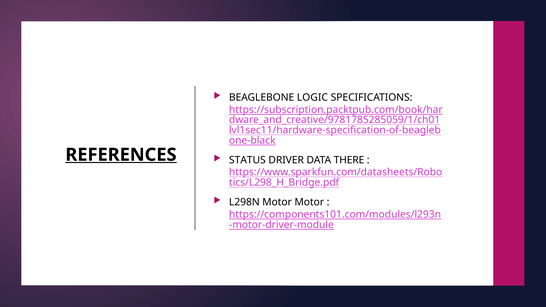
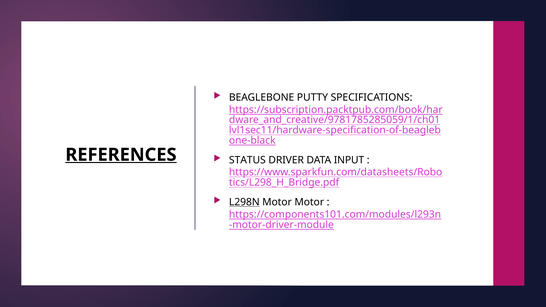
LOGIC: LOGIC -> PUTTY
THERE: THERE -> INPUT
L298N underline: none -> present
